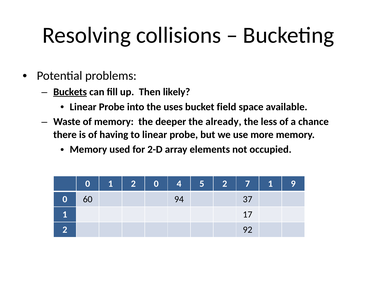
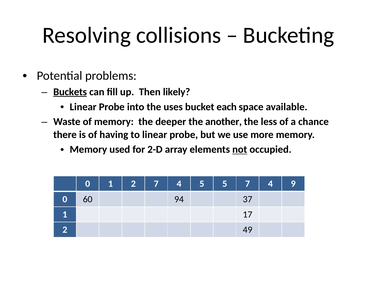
field: field -> each
already: already -> another
not underline: none -> present
2 0: 0 -> 7
5 2: 2 -> 5
1 at (270, 184): 1 -> 4
92: 92 -> 49
